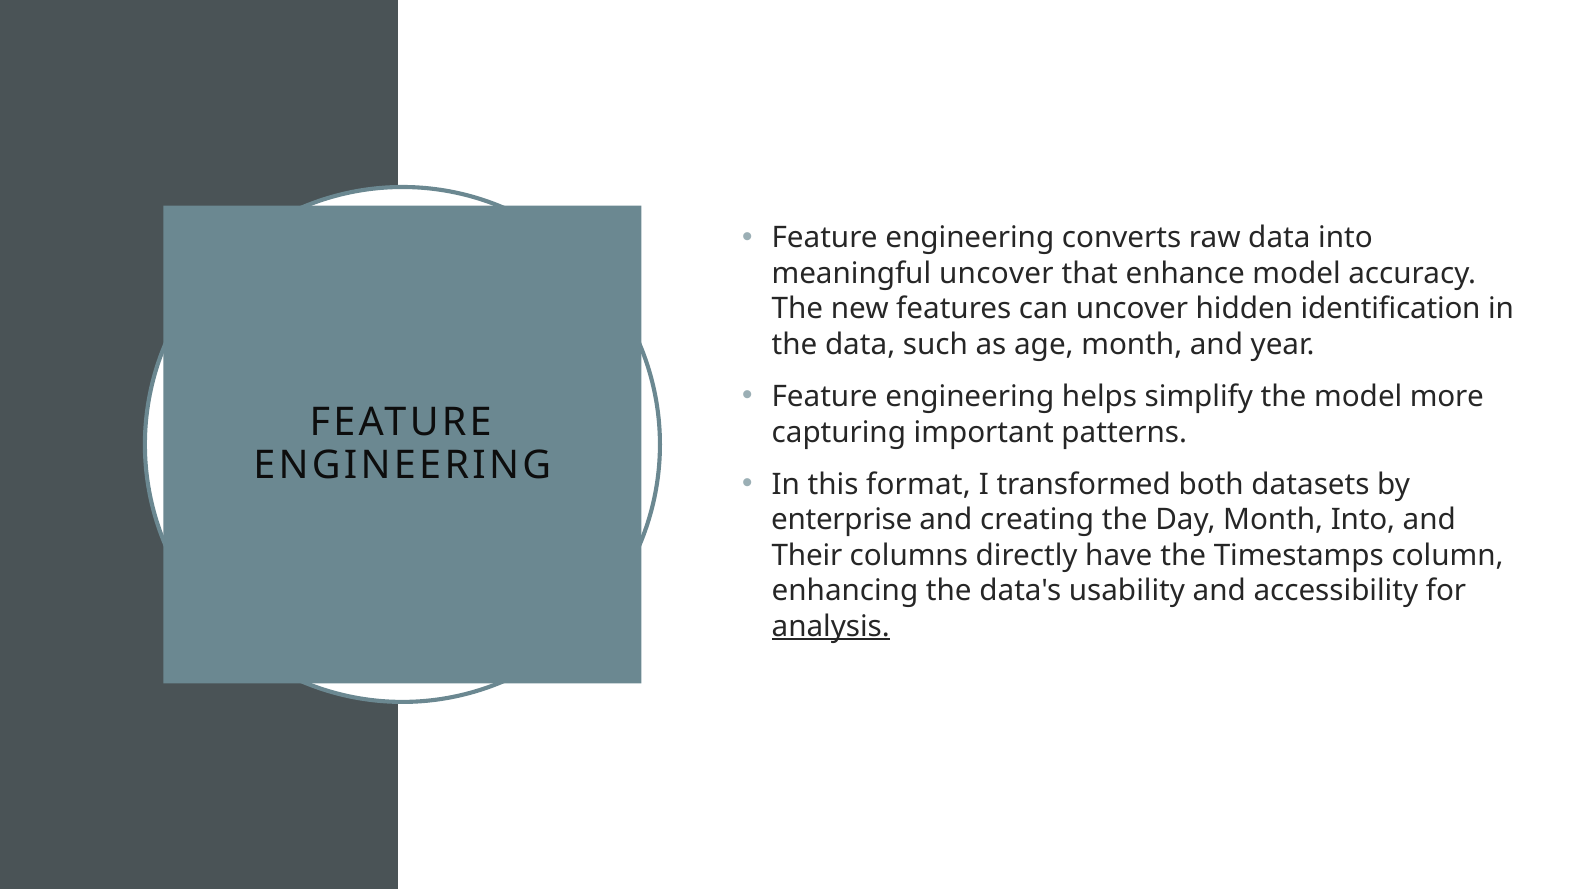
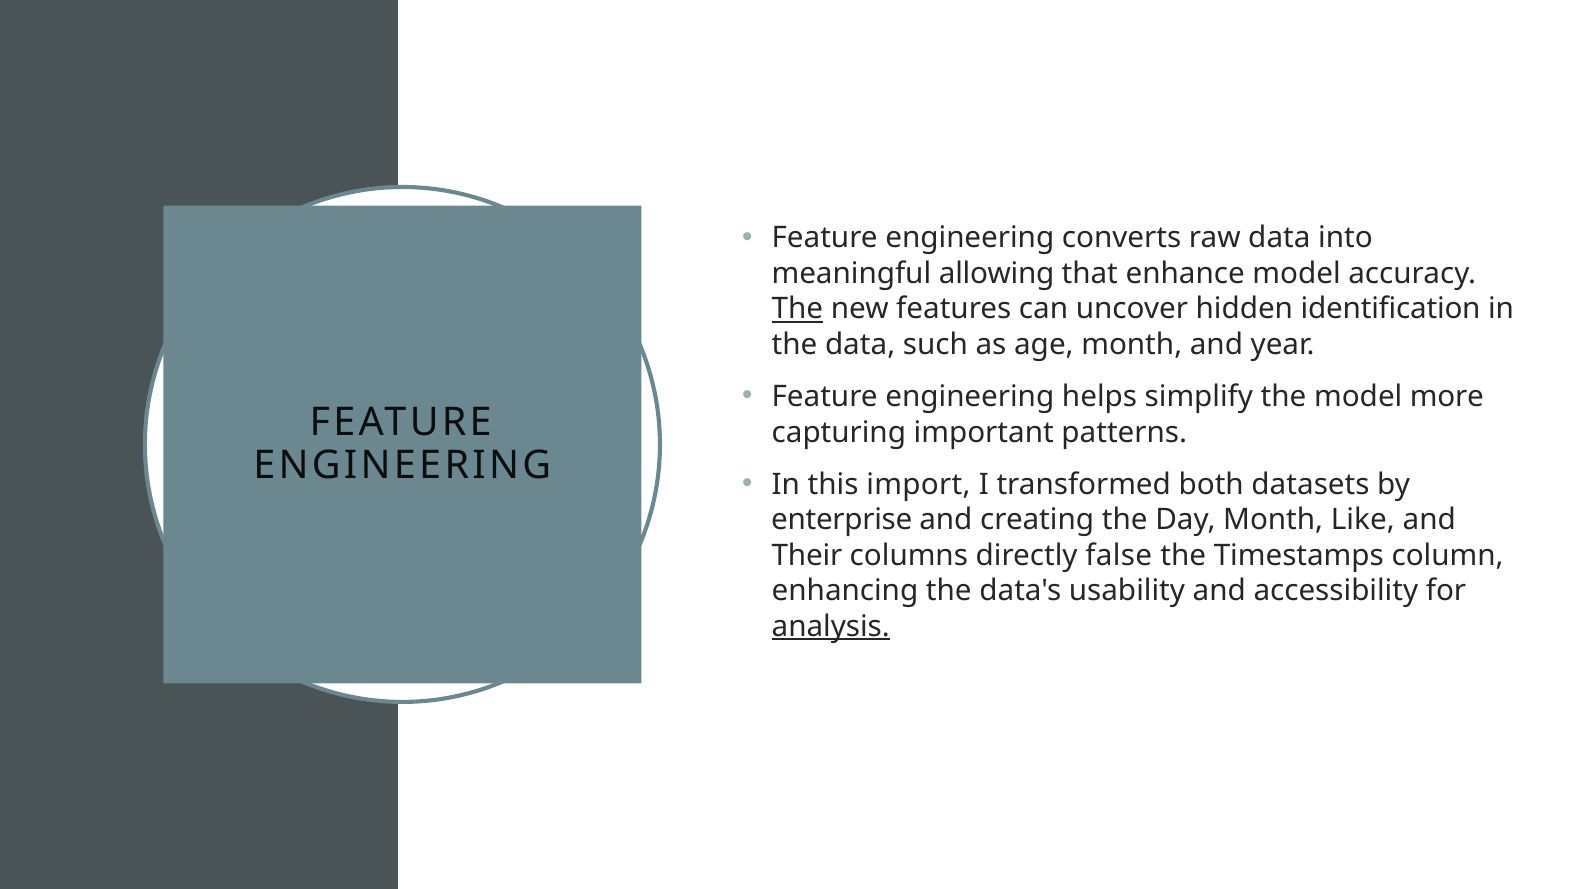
meaningful uncover: uncover -> allowing
The at (797, 309) underline: none -> present
format: format -> import
Month Into: Into -> Like
have: have -> false
